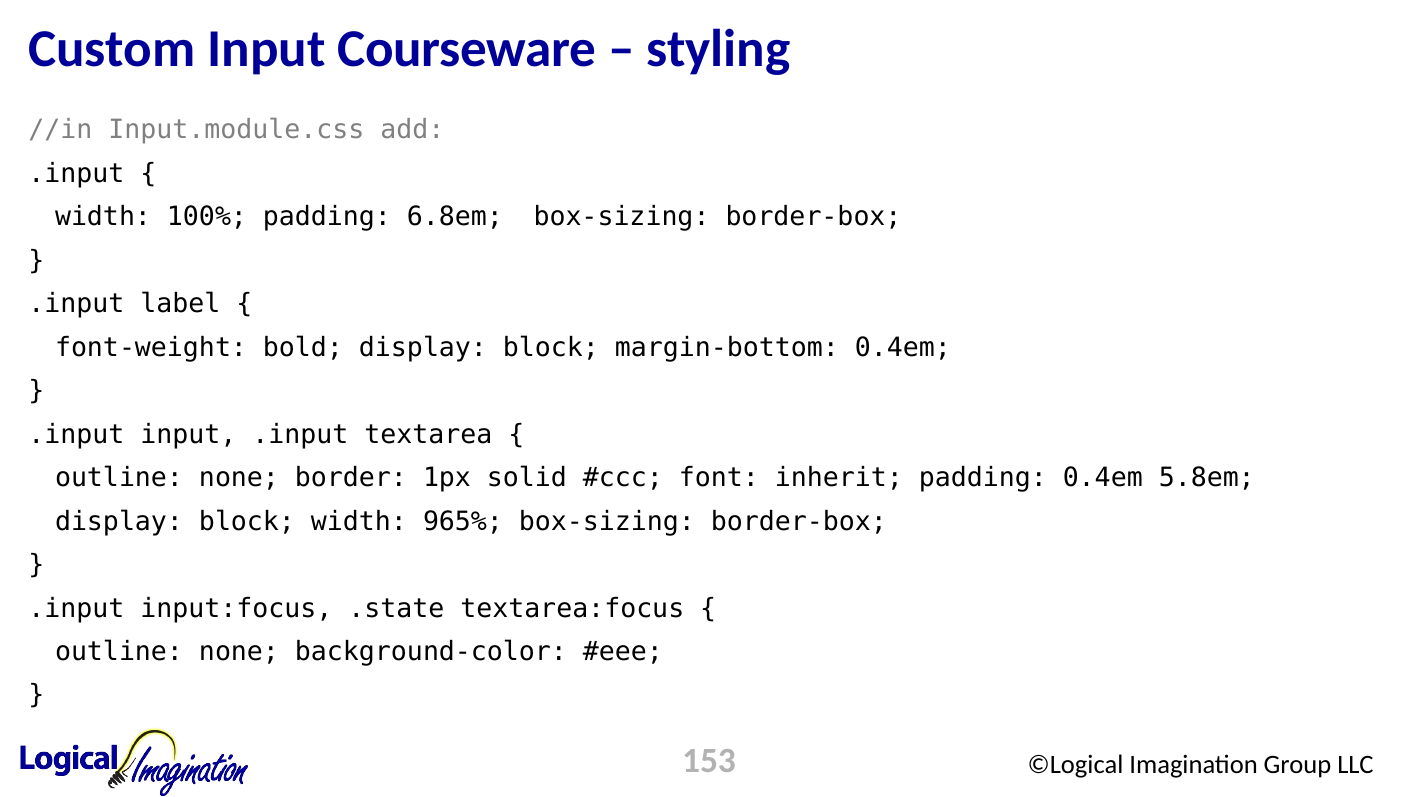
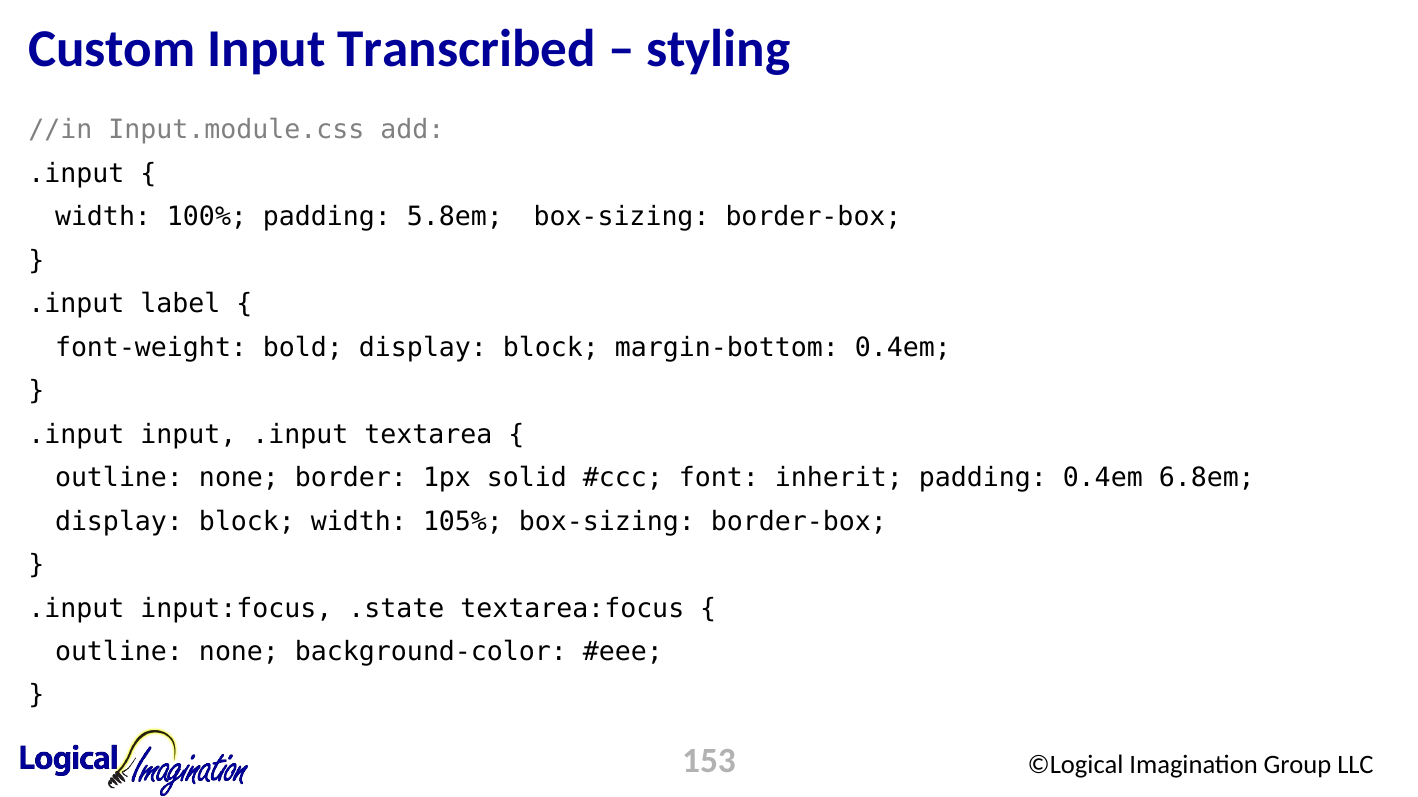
Courseware: Courseware -> Transcribed
6.8em: 6.8em -> 5.8em
5.8em: 5.8em -> 6.8em
965%: 965% -> 105%
